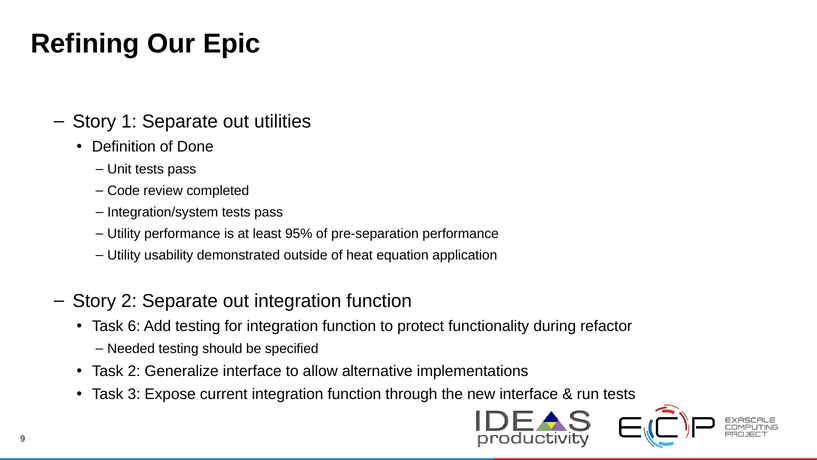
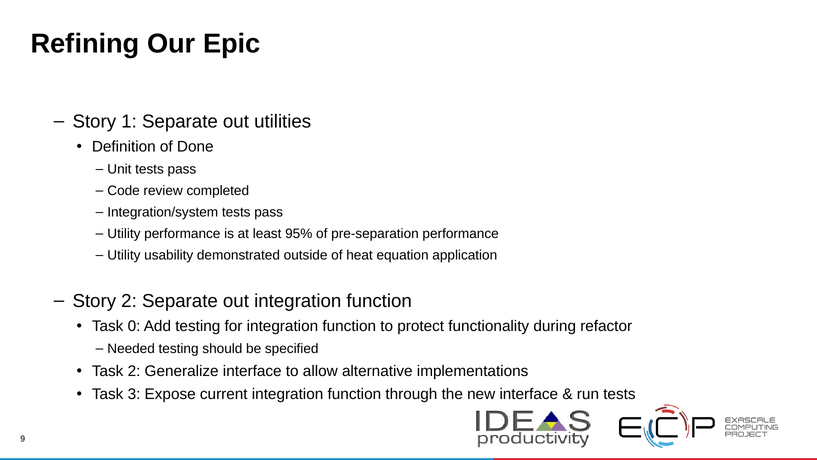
6: 6 -> 0
